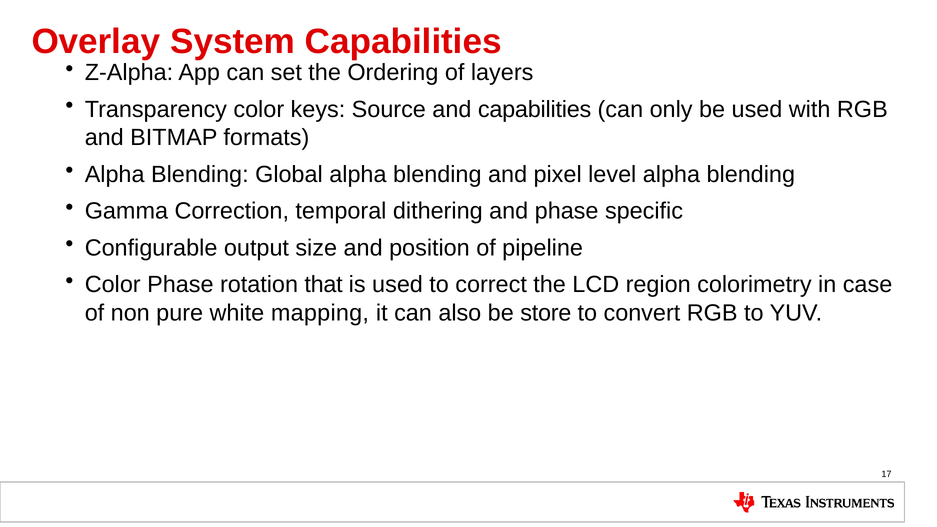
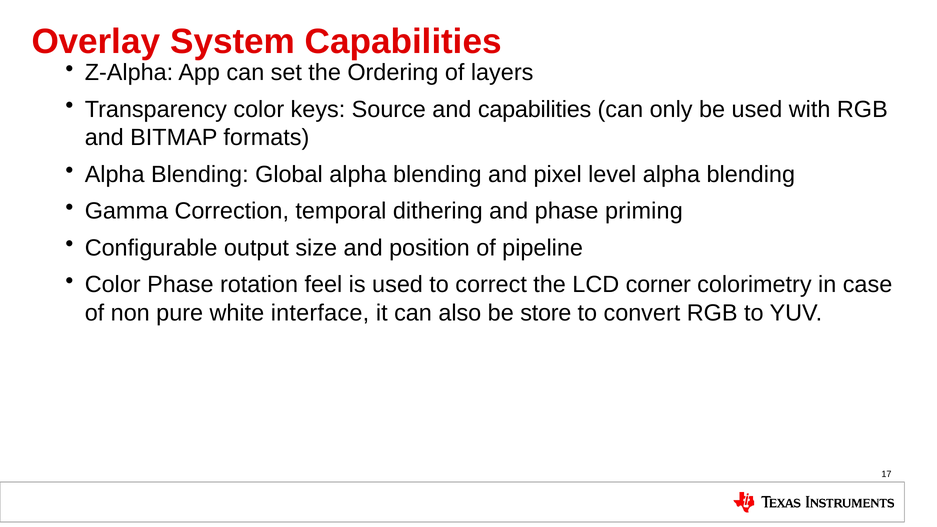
specific: specific -> priming
that: that -> feel
region: region -> corner
mapping: mapping -> interface
